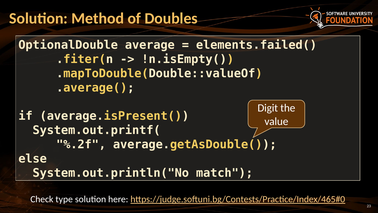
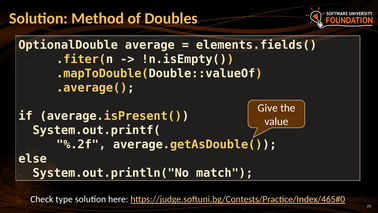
elements.failed(: elements.failed( -> elements.fields(
Digit: Digit -> Give
